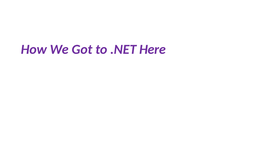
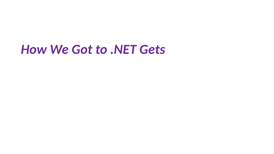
Here: Here -> Gets
